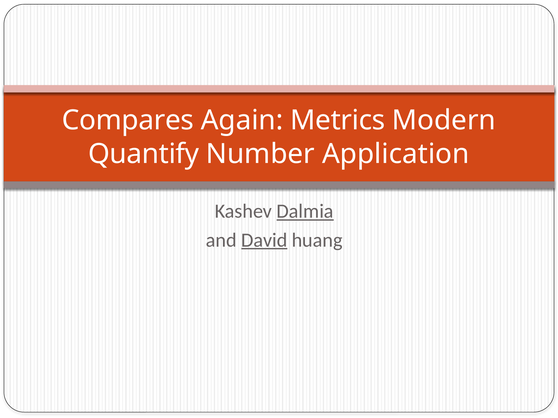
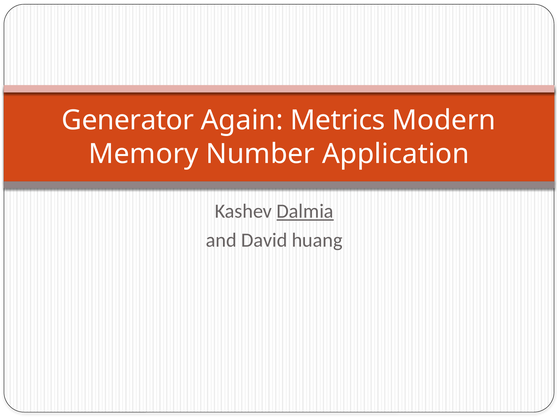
Compares: Compares -> Generator
Quantify: Quantify -> Memory
David underline: present -> none
